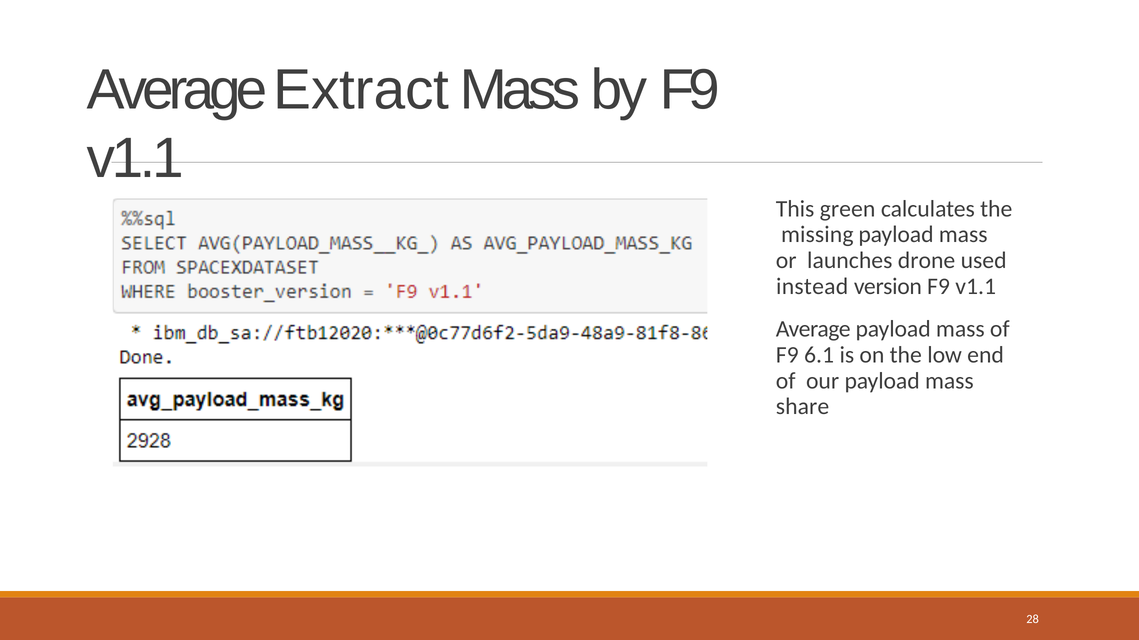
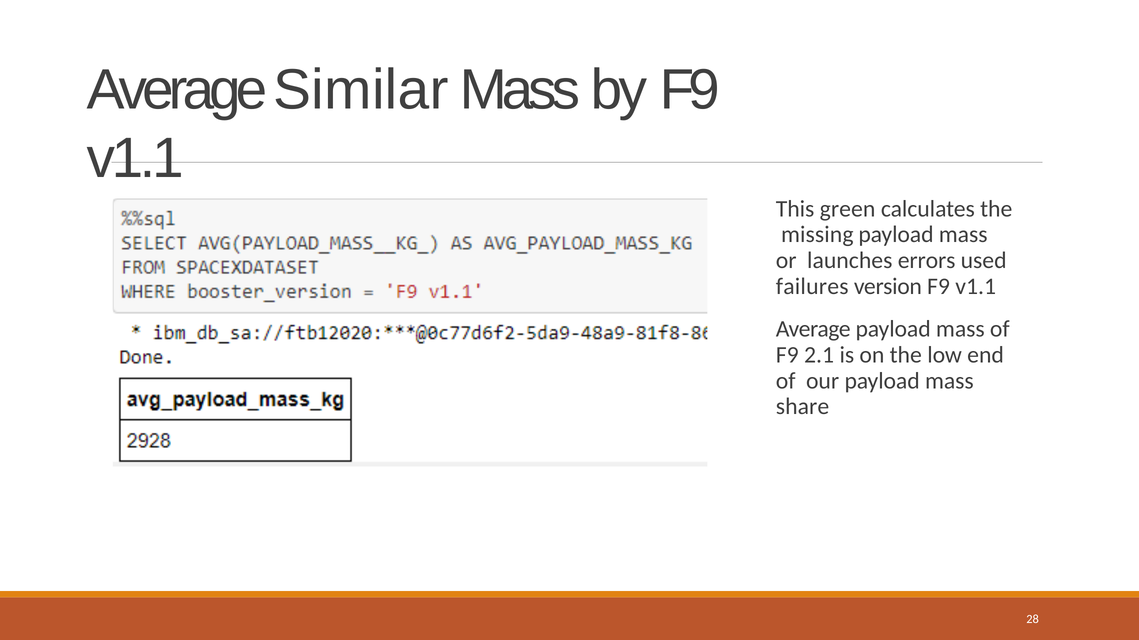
Extract: Extract -> Similar
drone: drone -> errors
instead: instead -> failures
6.1: 6.1 -> 2.1
